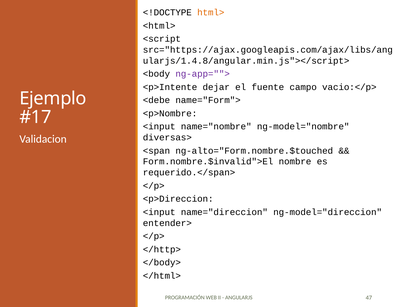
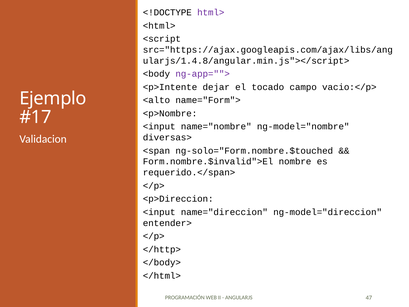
html> colour: orange -> purple
fuente: fuente -> tocado
<debe: <debe -> <alto
ng-alto="Form.nombre.$touched: ng-alto="Form.nombre.$touched -> ng-solo="Form.nombre.$touched
